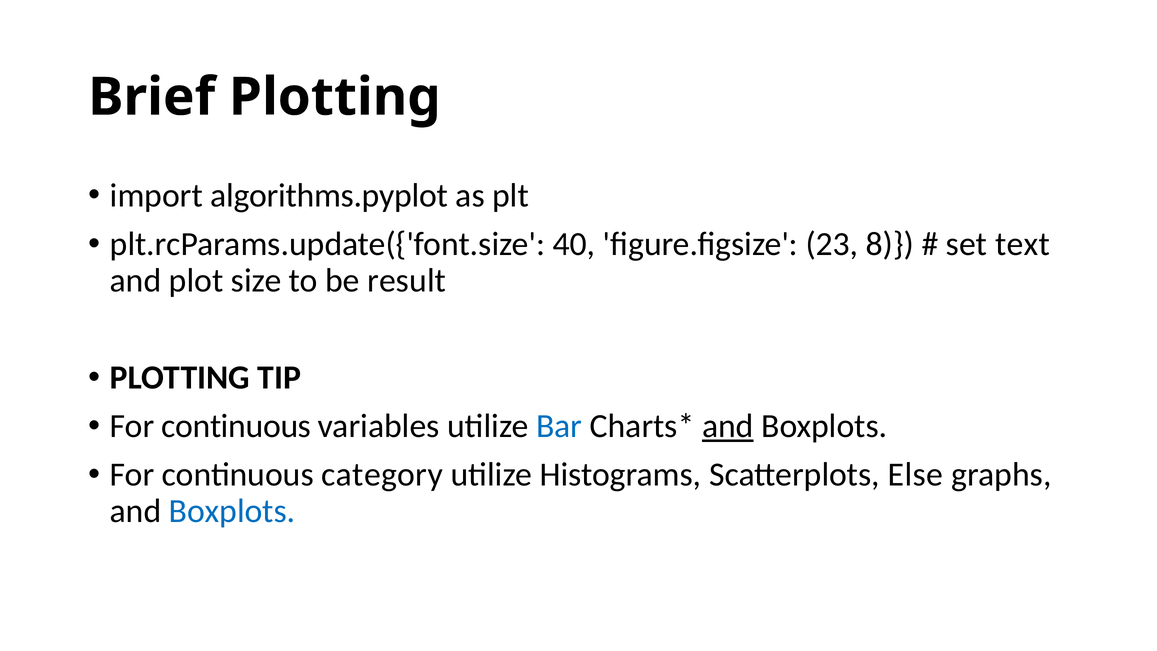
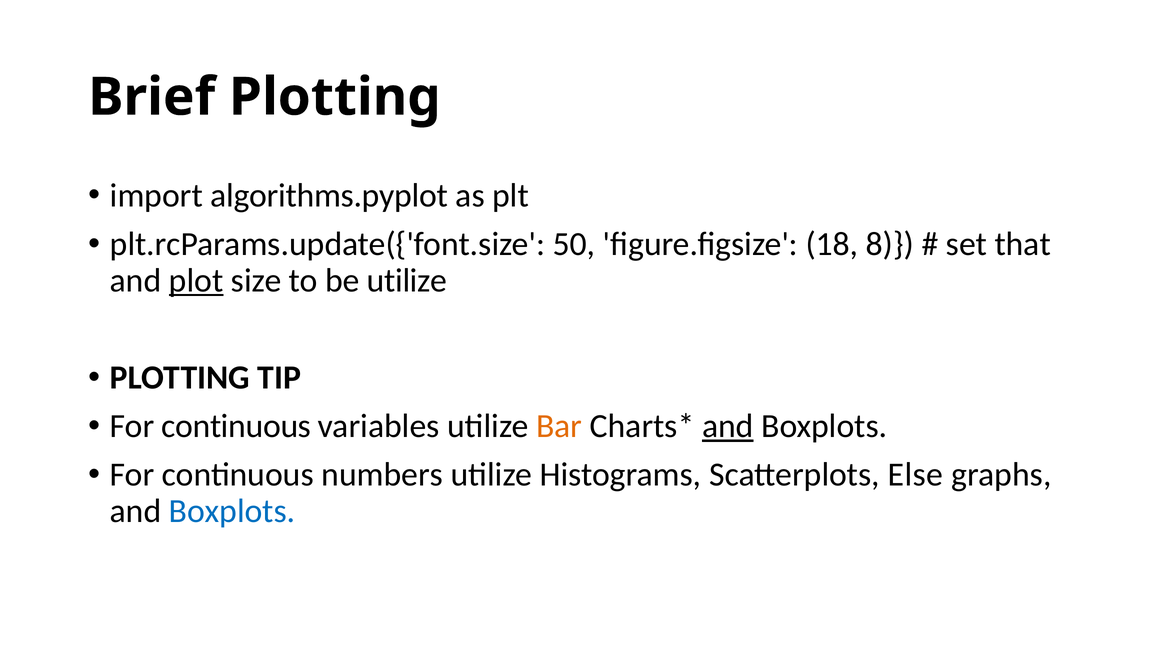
40: 40 -> 50
23: 23 -> 18
text: text -> that
plot underline: none -> present
be result: result -> utilize
Bar colour: blue -> orange
category: category -> numbers
